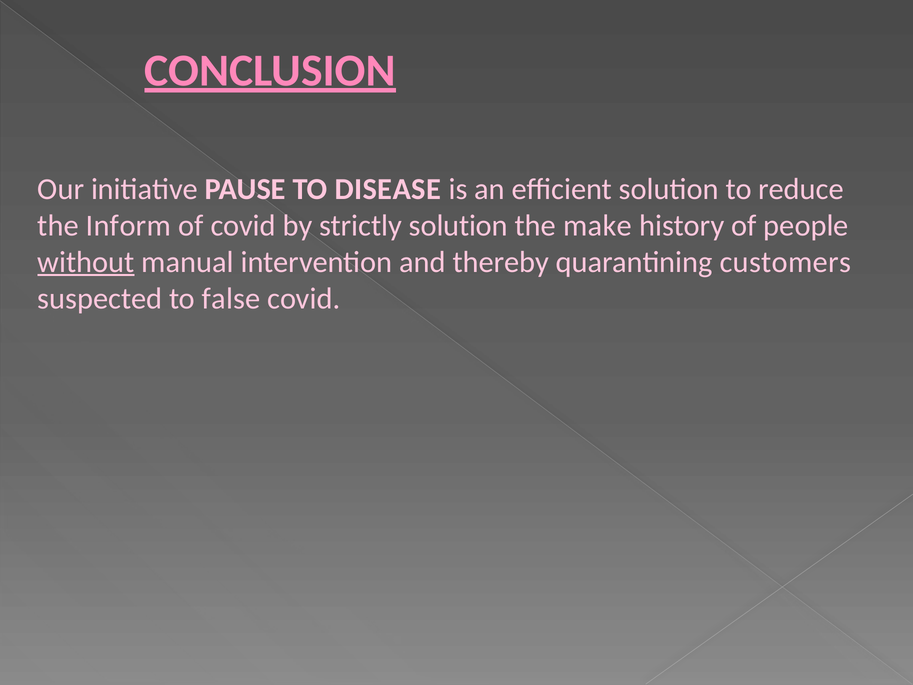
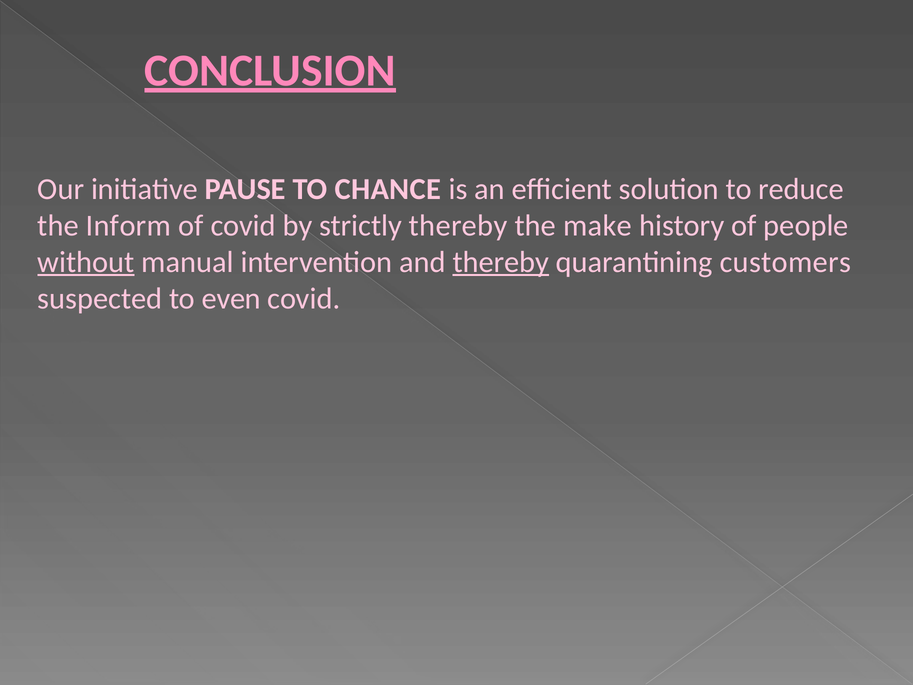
DISEASE: DISEASE -> CHANCE
strictly solution: solution -> thereby
thereby at (501, 262) underline: none -> present
false: false -> even
